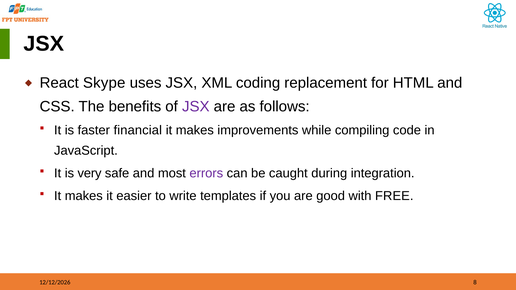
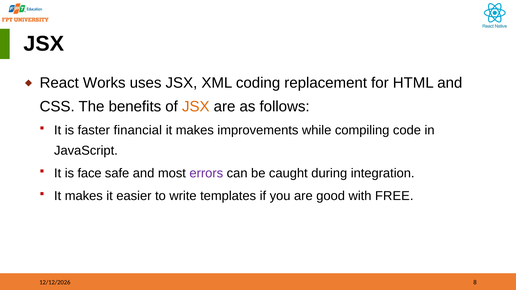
Skype: Skype -> Works
JSX at (196, 106) colour: purple -> orange
very: very -> face
